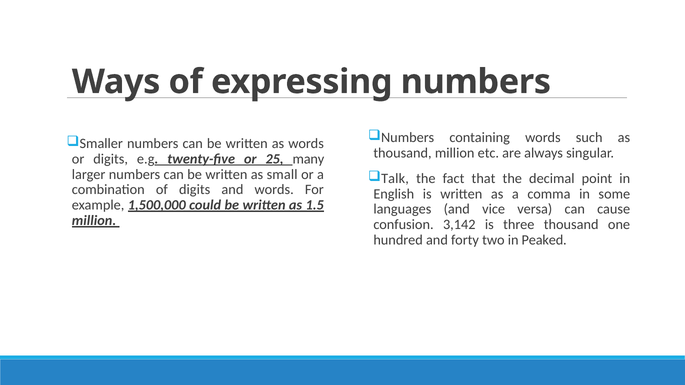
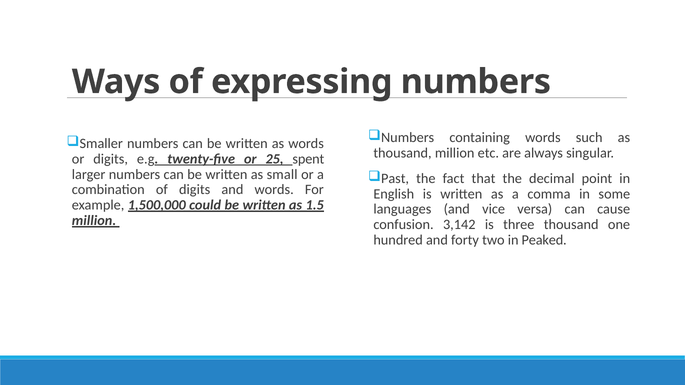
many: many -> spent
Talk: Talk -> Past
